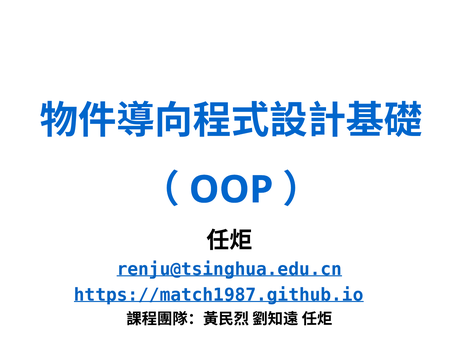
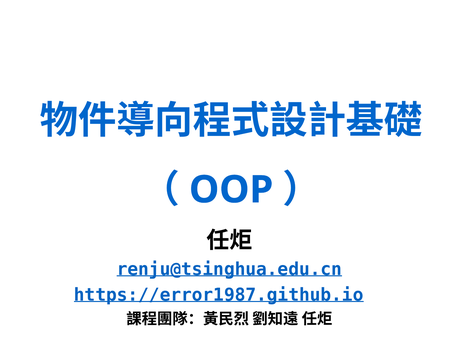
https://match1987.github.io: https://match1987.github.io -> https://error1987.github.io
